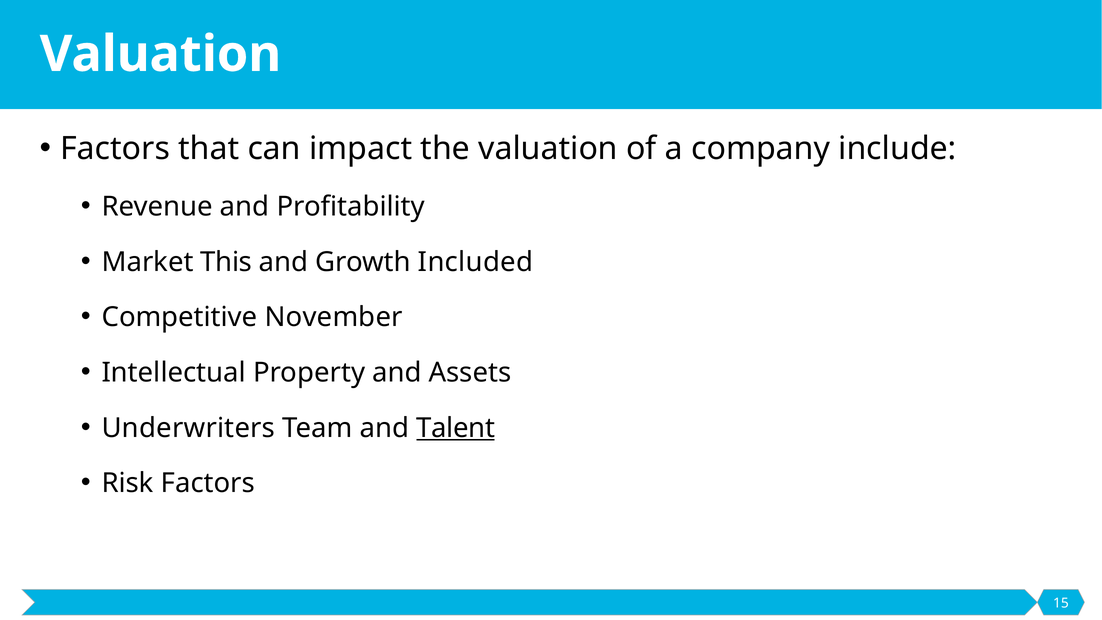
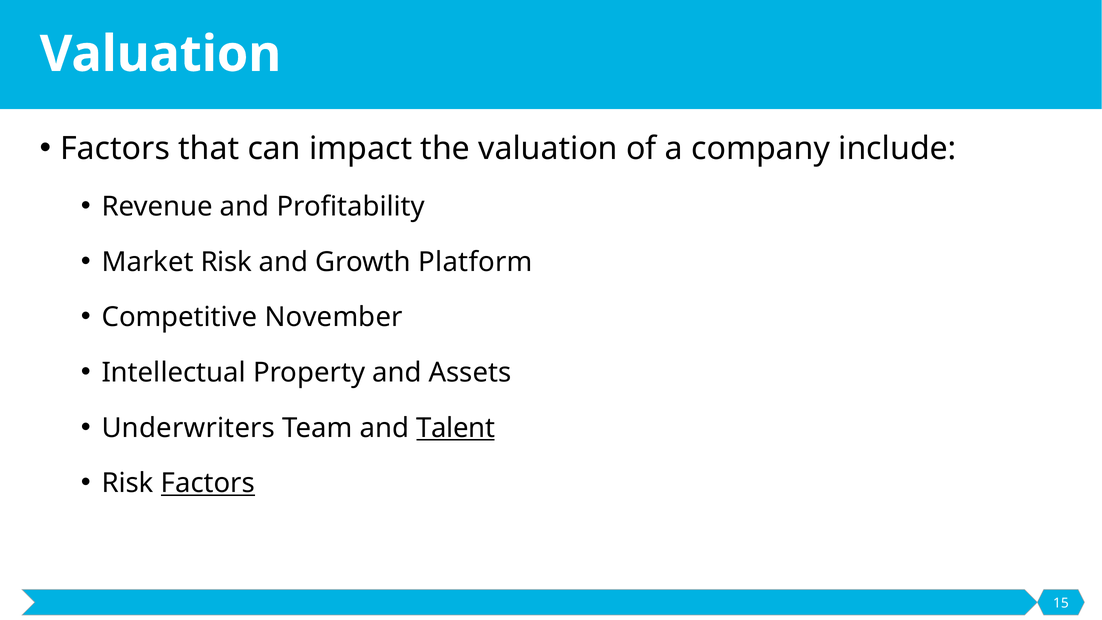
Market This: This -> Risk
Included: Included -> Platform
Factors at (208, 483) underline: none -> present
